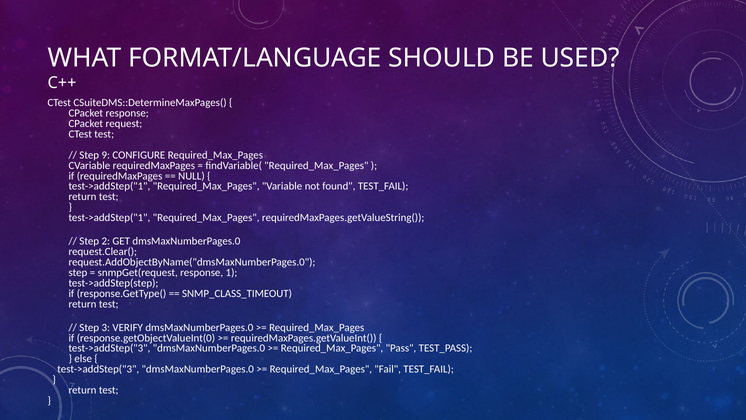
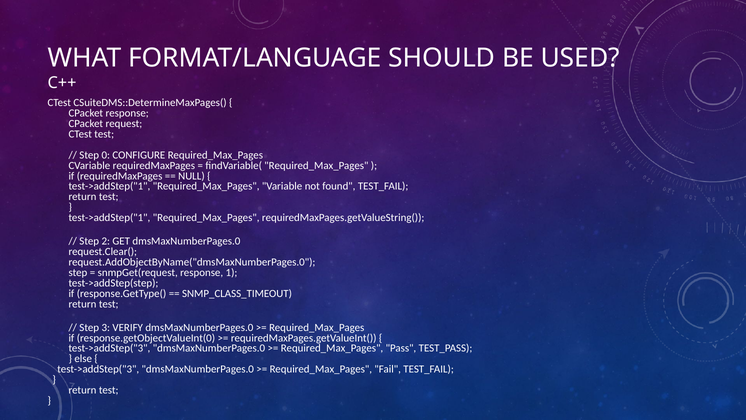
9: 9 -> 0
